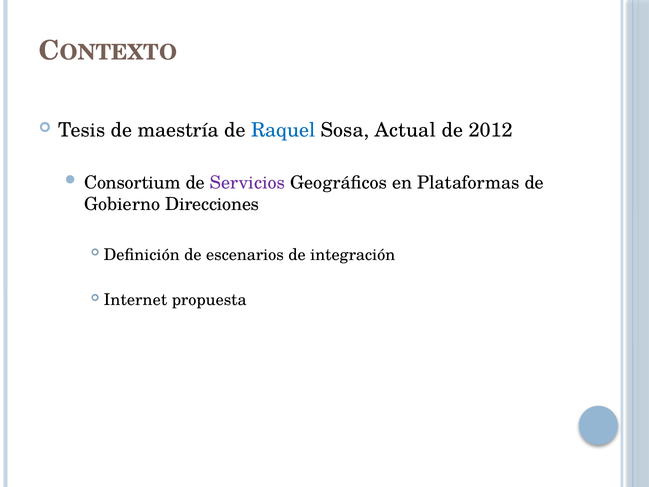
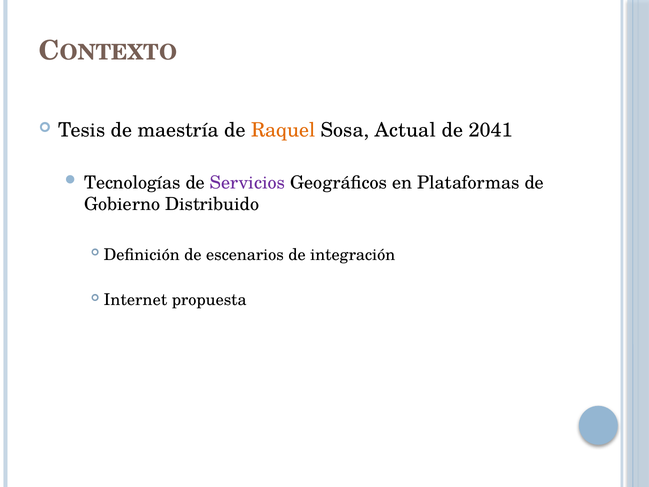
Raquel colour: blue -> orange
2012: 2012 -> 2041
Consortium: Consortium -> Tecnologías
Direcciones: Direcciones -> Distribuido
